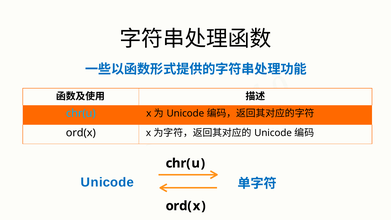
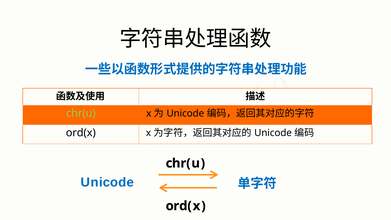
chr(u at (81, 113) colour: light blue -> light green
